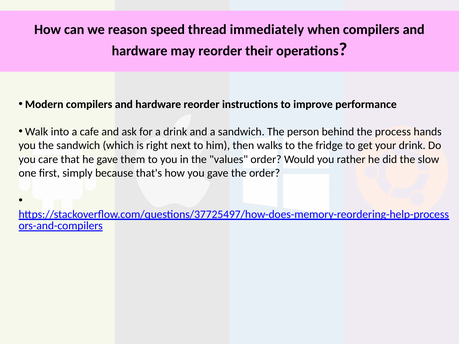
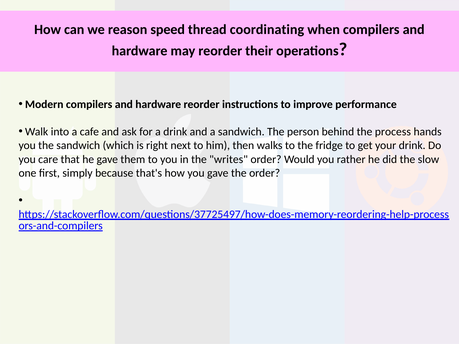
immediately: immediately -> coordinating
values: values -> writes
